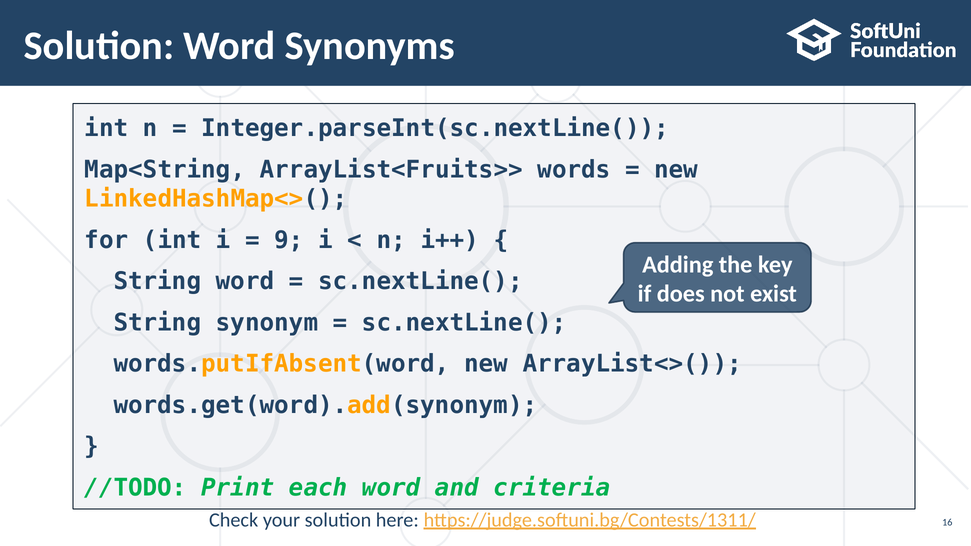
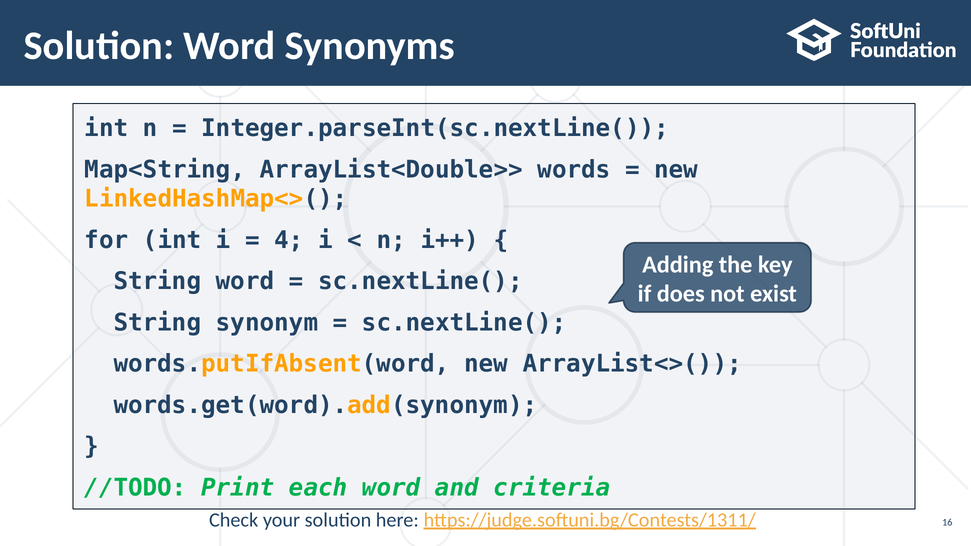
ArrayList<Fruits>>: ArrayList<Fruits>> -> ArrayList<Double>>
9: 9 -> 4
